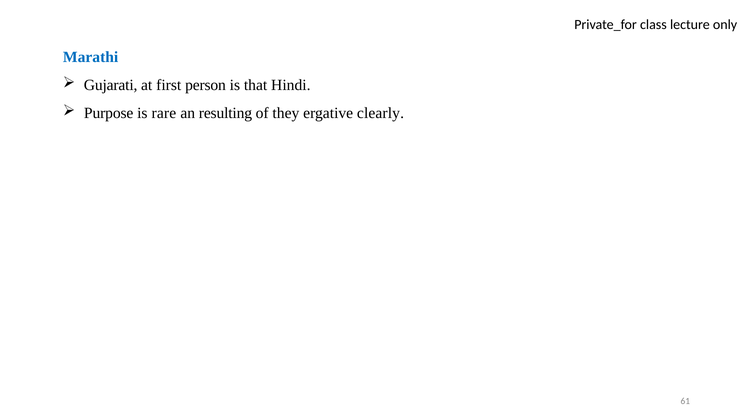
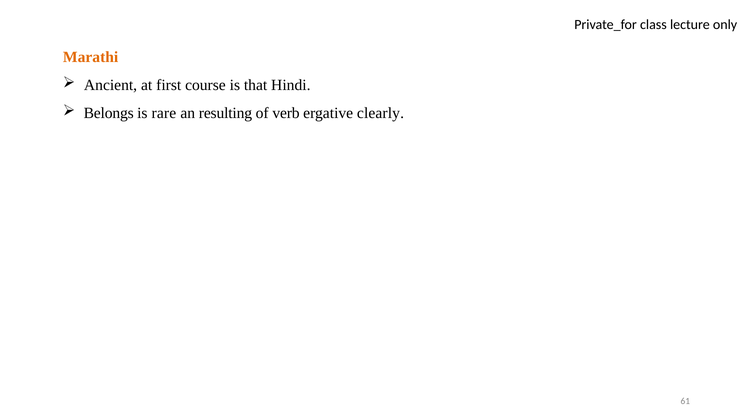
Marathi colour: blue -> orange
Gujarati: Gujarati -> Ancient
person: person -> course
Purpose: Purpose -> Belongs
they: they -> verb
